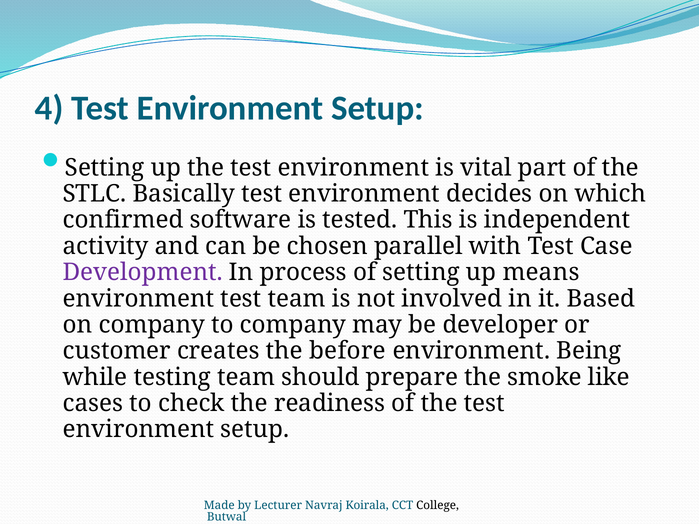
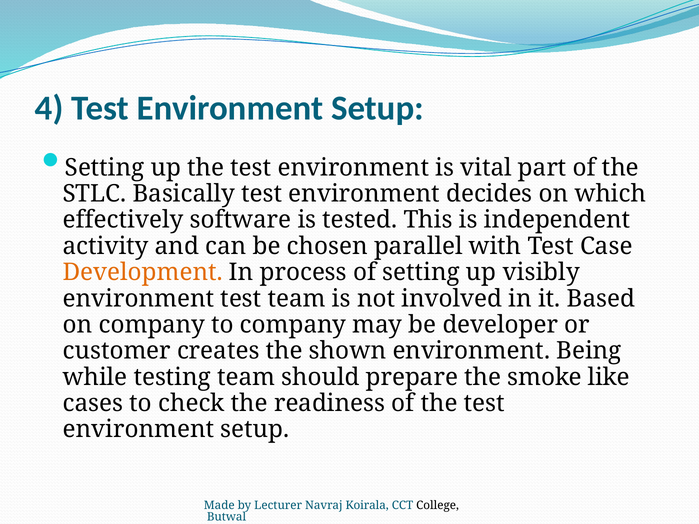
confirmed: confirmed -> effectively
Development colour: purple -> orange
means: means -> visibly
before: before -> shown
